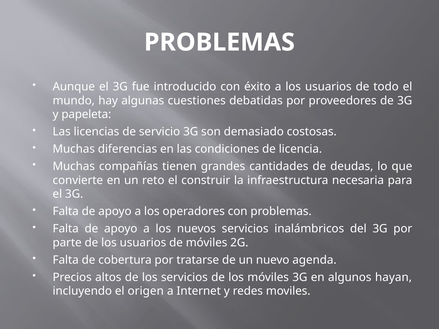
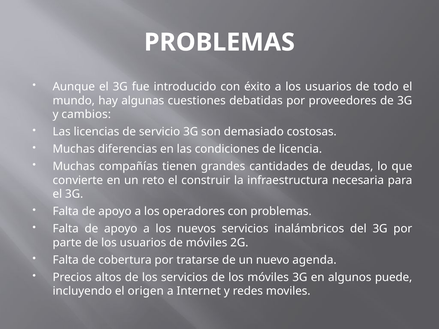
papeleta: papeleta -> cambios
hayan: hayan -> puede
